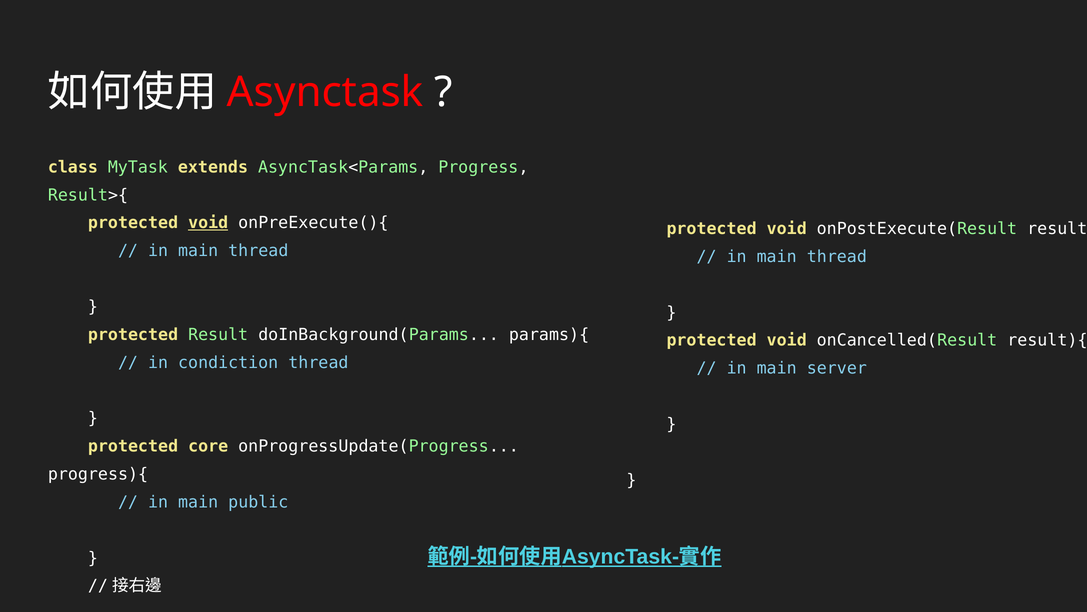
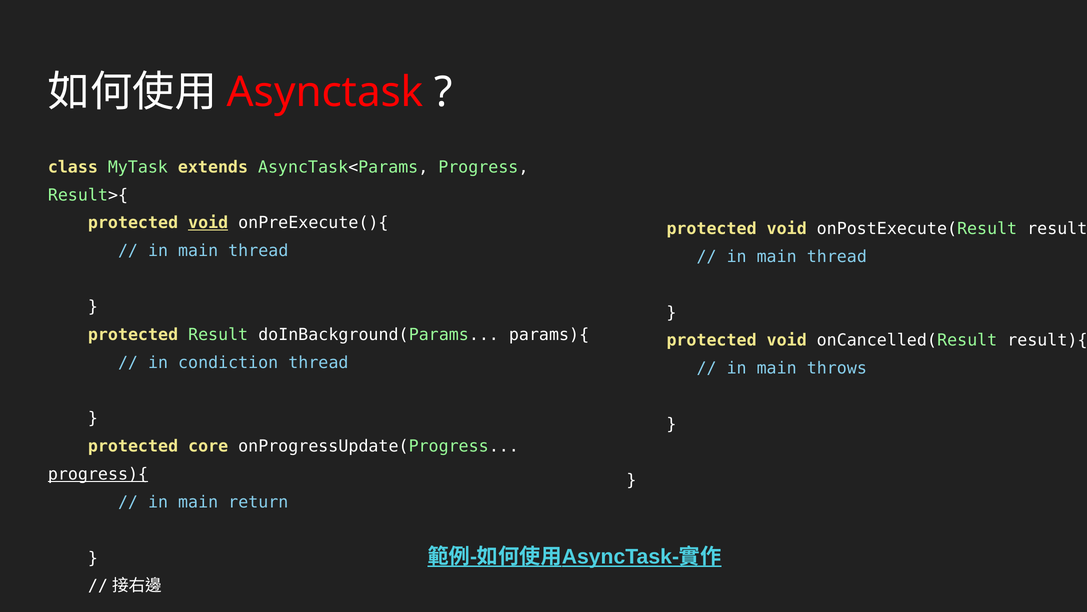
server: server -> throws
progress){ underline: none -> present
public: public -> return
